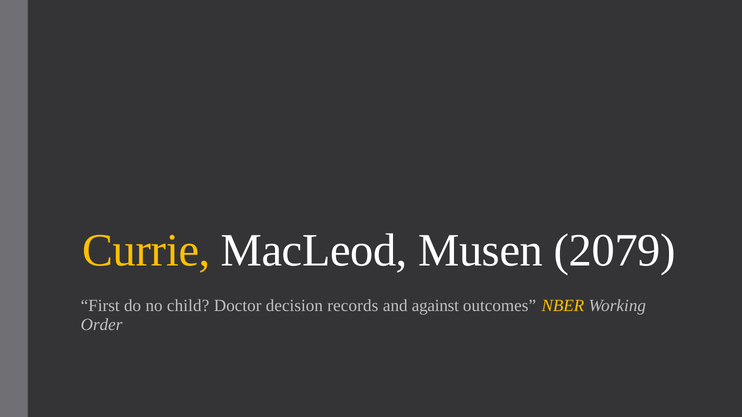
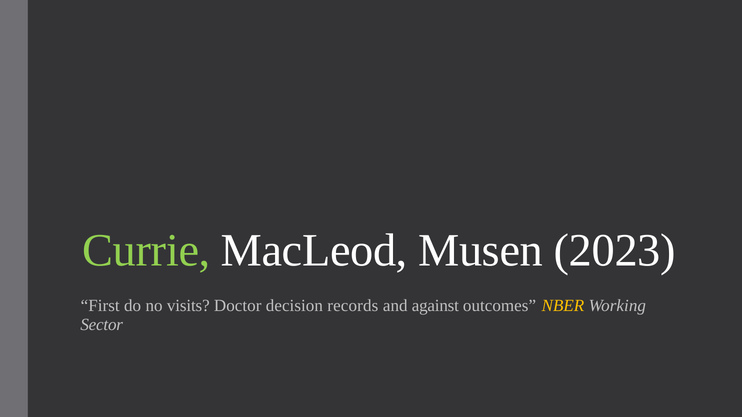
Currie colour: yellow -> light green
2079: 2079 -> 2023
child: child -> visits
Order: Order -> Sector
